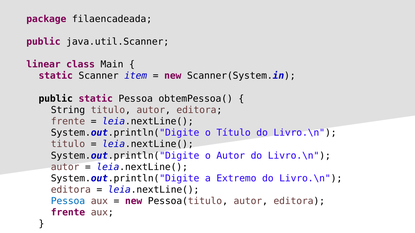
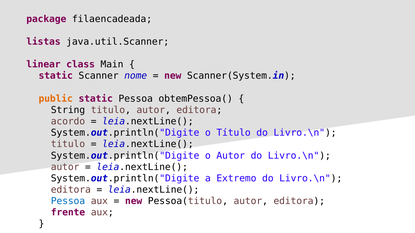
public at (43, 42): public -> listas
item: item -> nome
public at (56, 99) colour: black -> orange
frente at (68, 122): frente -> acordo
